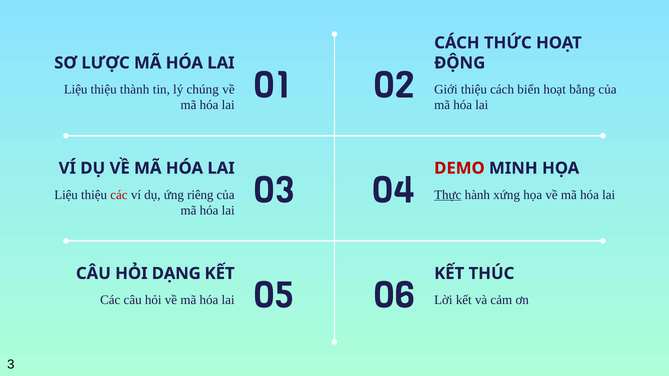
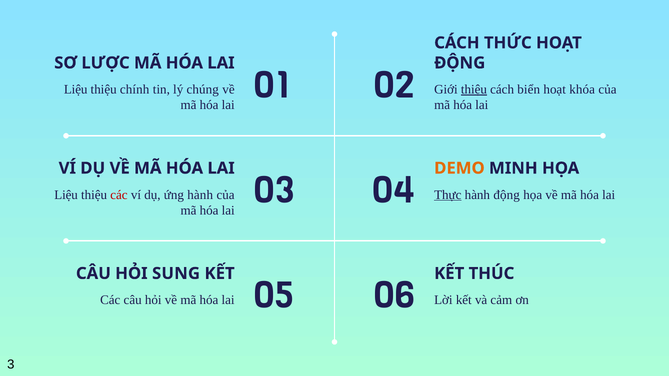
thành: thành -> chính
thiệu at (474, 90) underline: none -> present
bằng: bằng -> khóa
DEMO colour: red -> orange
ứng riêng: riêng -> hành
hành xứng: xứng -> động
DẠNG: DẠNG -> SUNG
